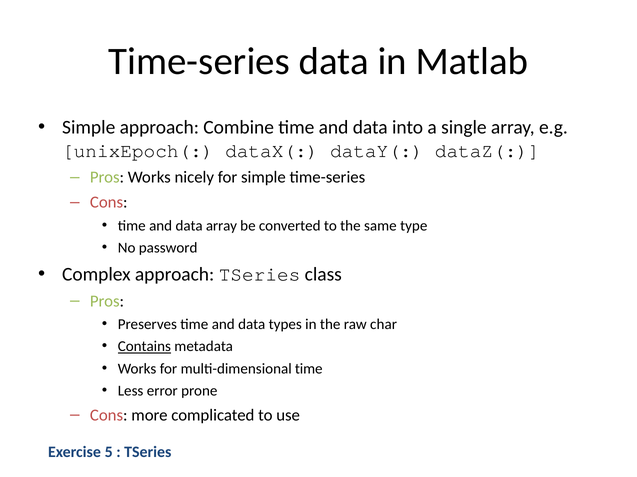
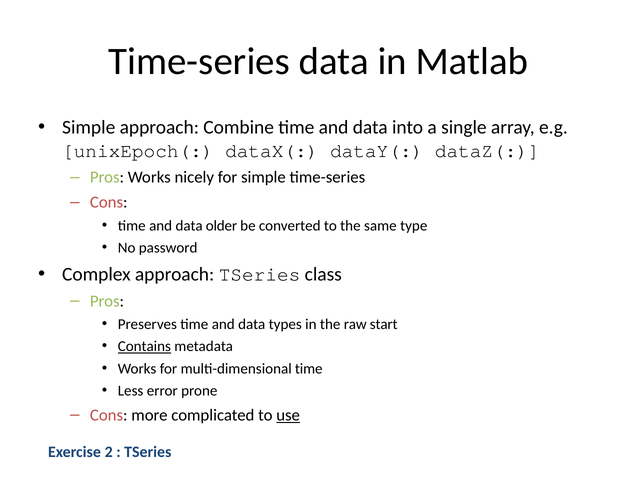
data array: array -> older
char: char -> start
use underline: none -> present
5: 5 -> 2
